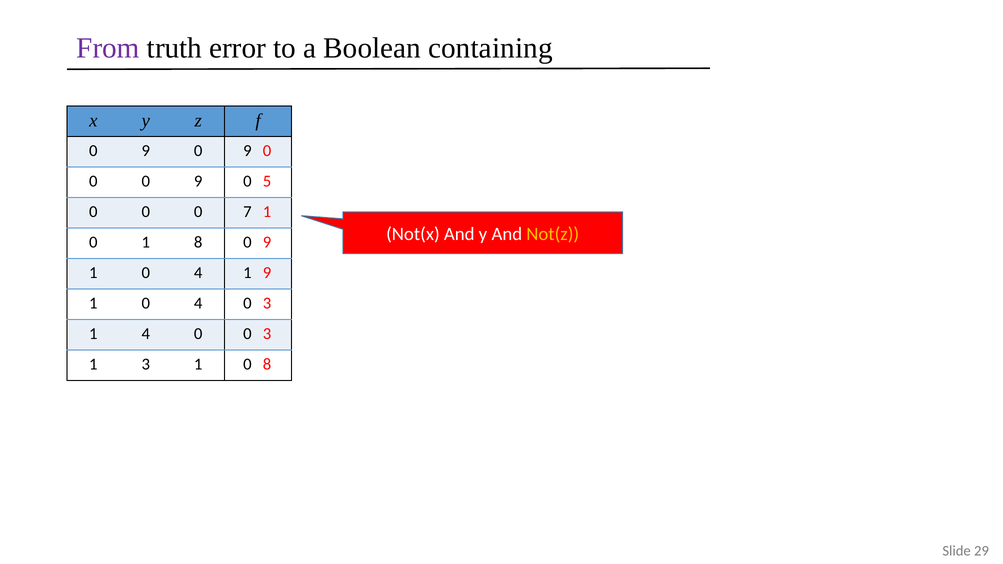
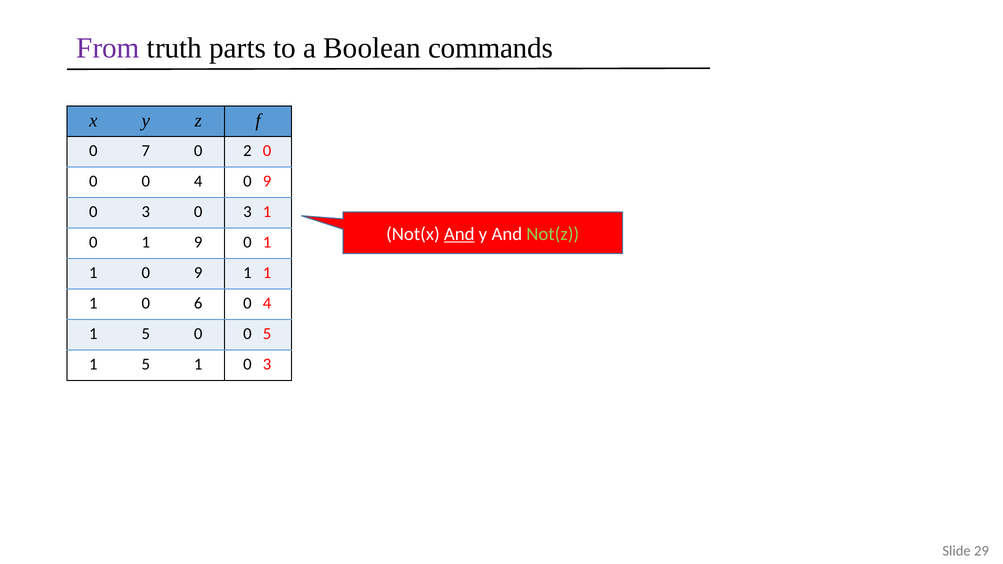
error: error -> parts
containing: containing -> commands
9 at (146, 151): 9 -> 7
9 at (247, 151): 9 -> 2
0 0 9: 9 -> 4
5 at (267, 181): 5 -> 9
0 at (146, 212): 0 -> 3
7 at (247, 212): 7 -> 3
And at (459, 234) underline: none -> present
Not(z colour: yellow -> light green
1 8: 8 -> 9
9 at (267, 242): 9 -> 1
4 at (198, 273): 4 -> 9
9 at (267, 273): 9 -> 1
4 at (198, 303): 4 -> 6
3 at (267, 303): 3 -> 4
4 at (146, 334): 4 -> 5
0 0 3: 3 -> 5
3 at (146, 364): 3 -> 5
1 0 8: 8 -> 3
